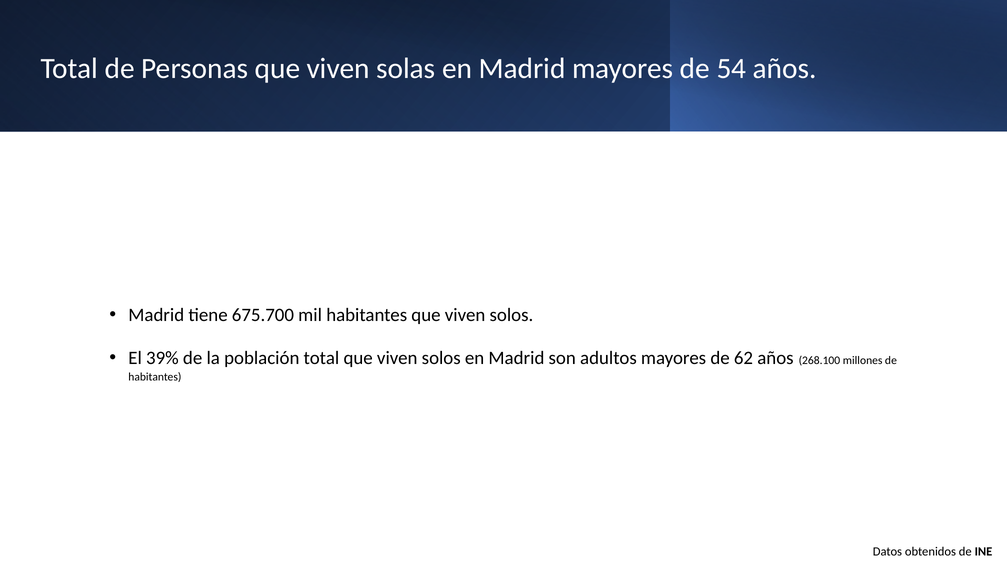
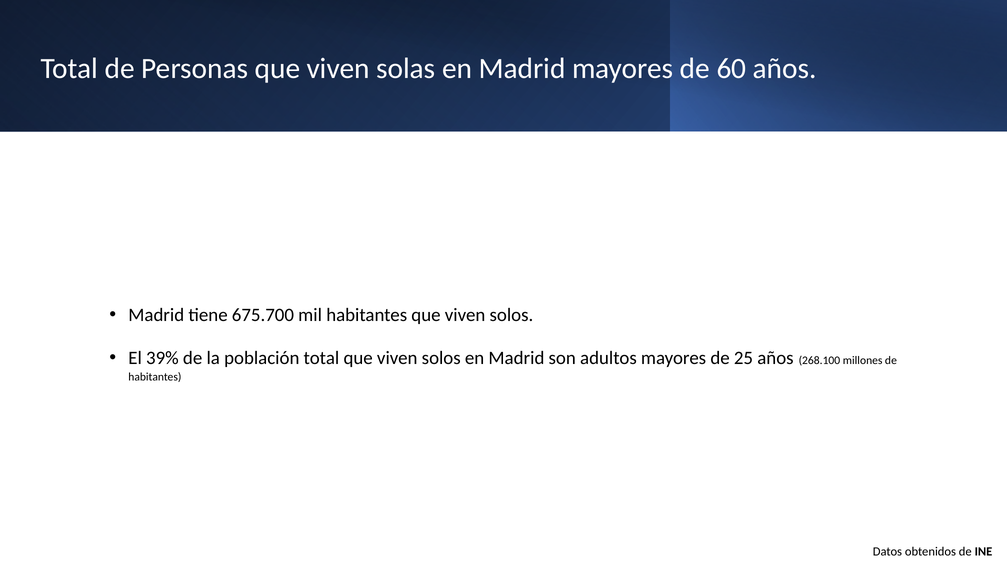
54: 54 -> 60
62: 62 -> 25
